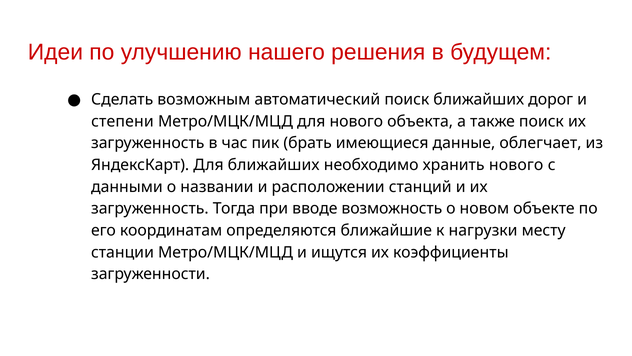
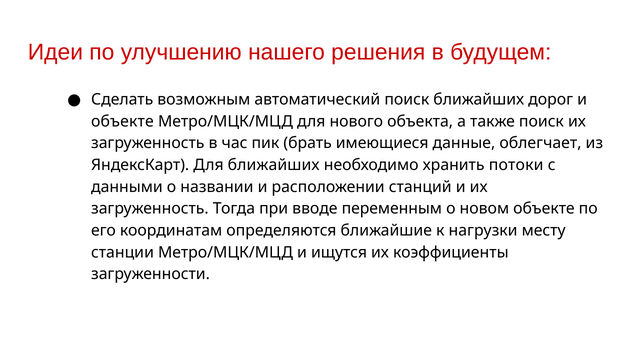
степени at (122, 121): степени -> объекте
хранить нового: нового -> потоки
возможность: возможность -> переменным
